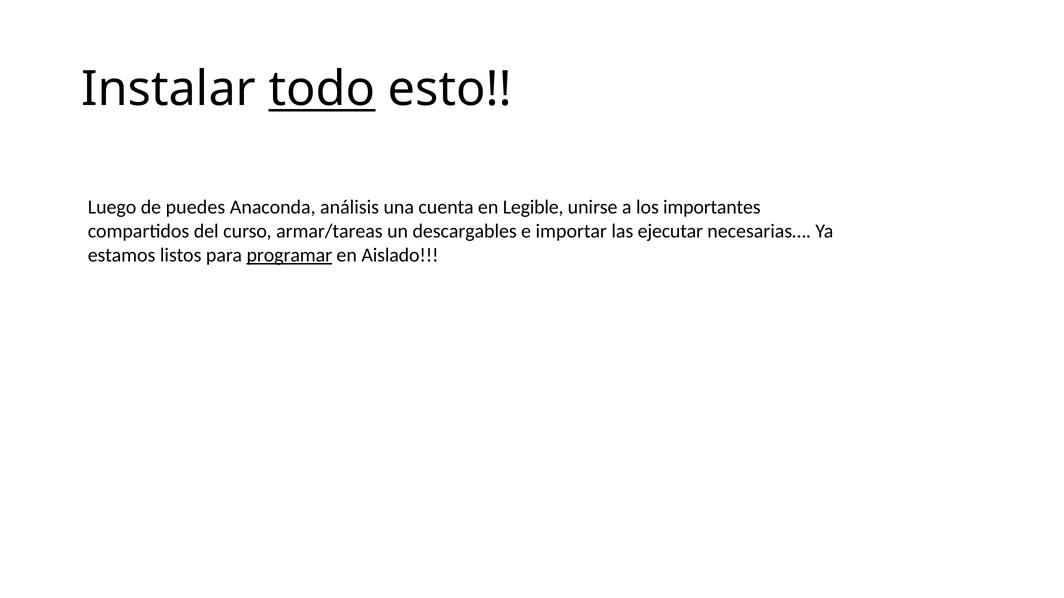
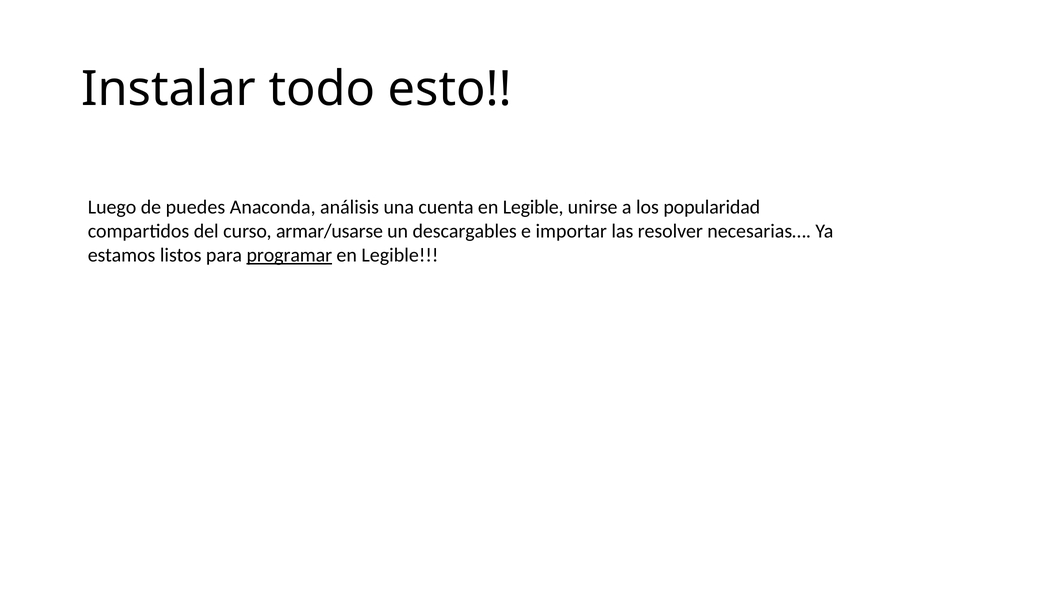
todo underline: present -> none
importantes: importantes -> popularidad
armar/tareas: armar/tareas -> armar/usarse
ejecutar: ejecutar -> resolver
Aislado at (400, 255): Aislado -> Legible
